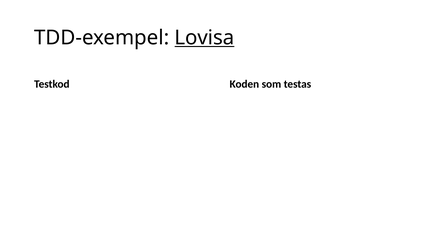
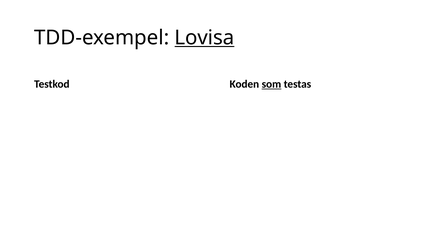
som underline: none -> present
